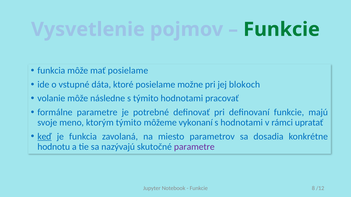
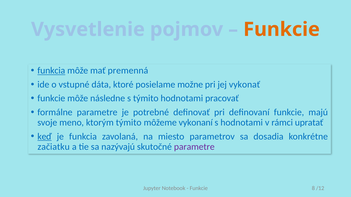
Funkcie at (282, 29) colour: green -> orange
funkcia at (51, 71) underline: none -> present
mať posielame: posielame -> premenná
blokoch: blokoch -> vykonať
volanie at (51, 99): volanie -> funkcie
hodnotu: hodnotu -> začiatku
